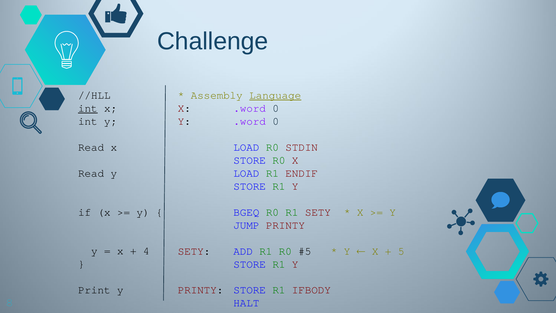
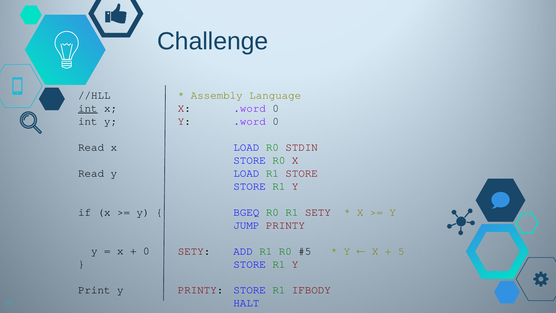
Language underline: present -> none
R1 ENDIF: ENDIF -> STORE
4 at (146, 251): 4 -> 0
